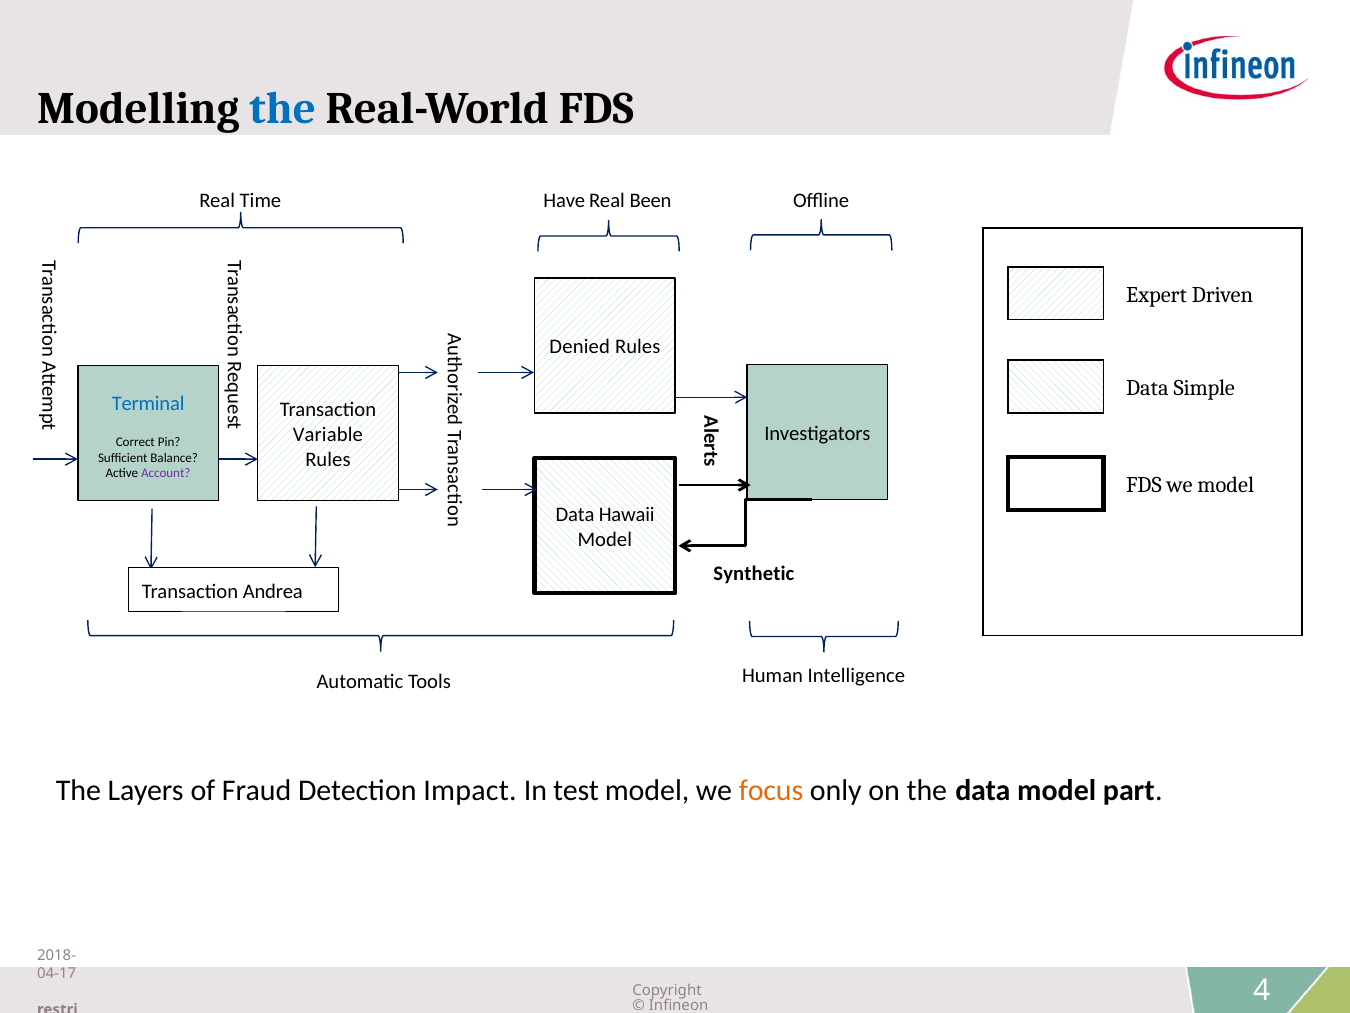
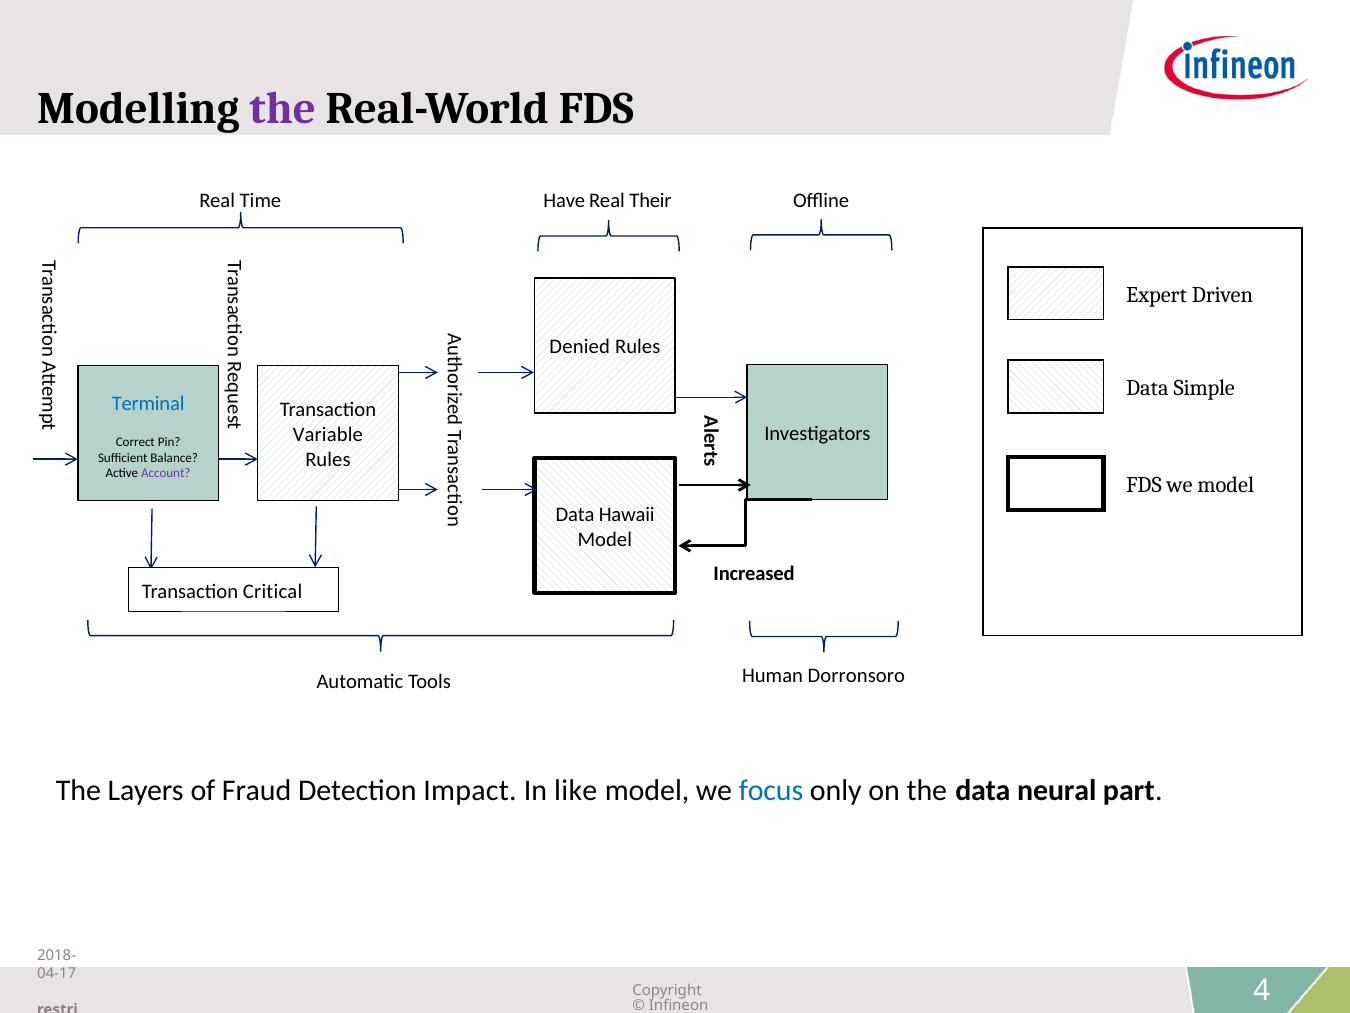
the at (283, 109) colour: blue -> purple
Been: Been -> Their
Synthetic: Synthetic -> Increased
Andrea: Andrea -> Critical
Intelligence: Intelligence -> Dorronsoro
test: test -> like
focus colour: orange -> blue
data model: model -> neural
